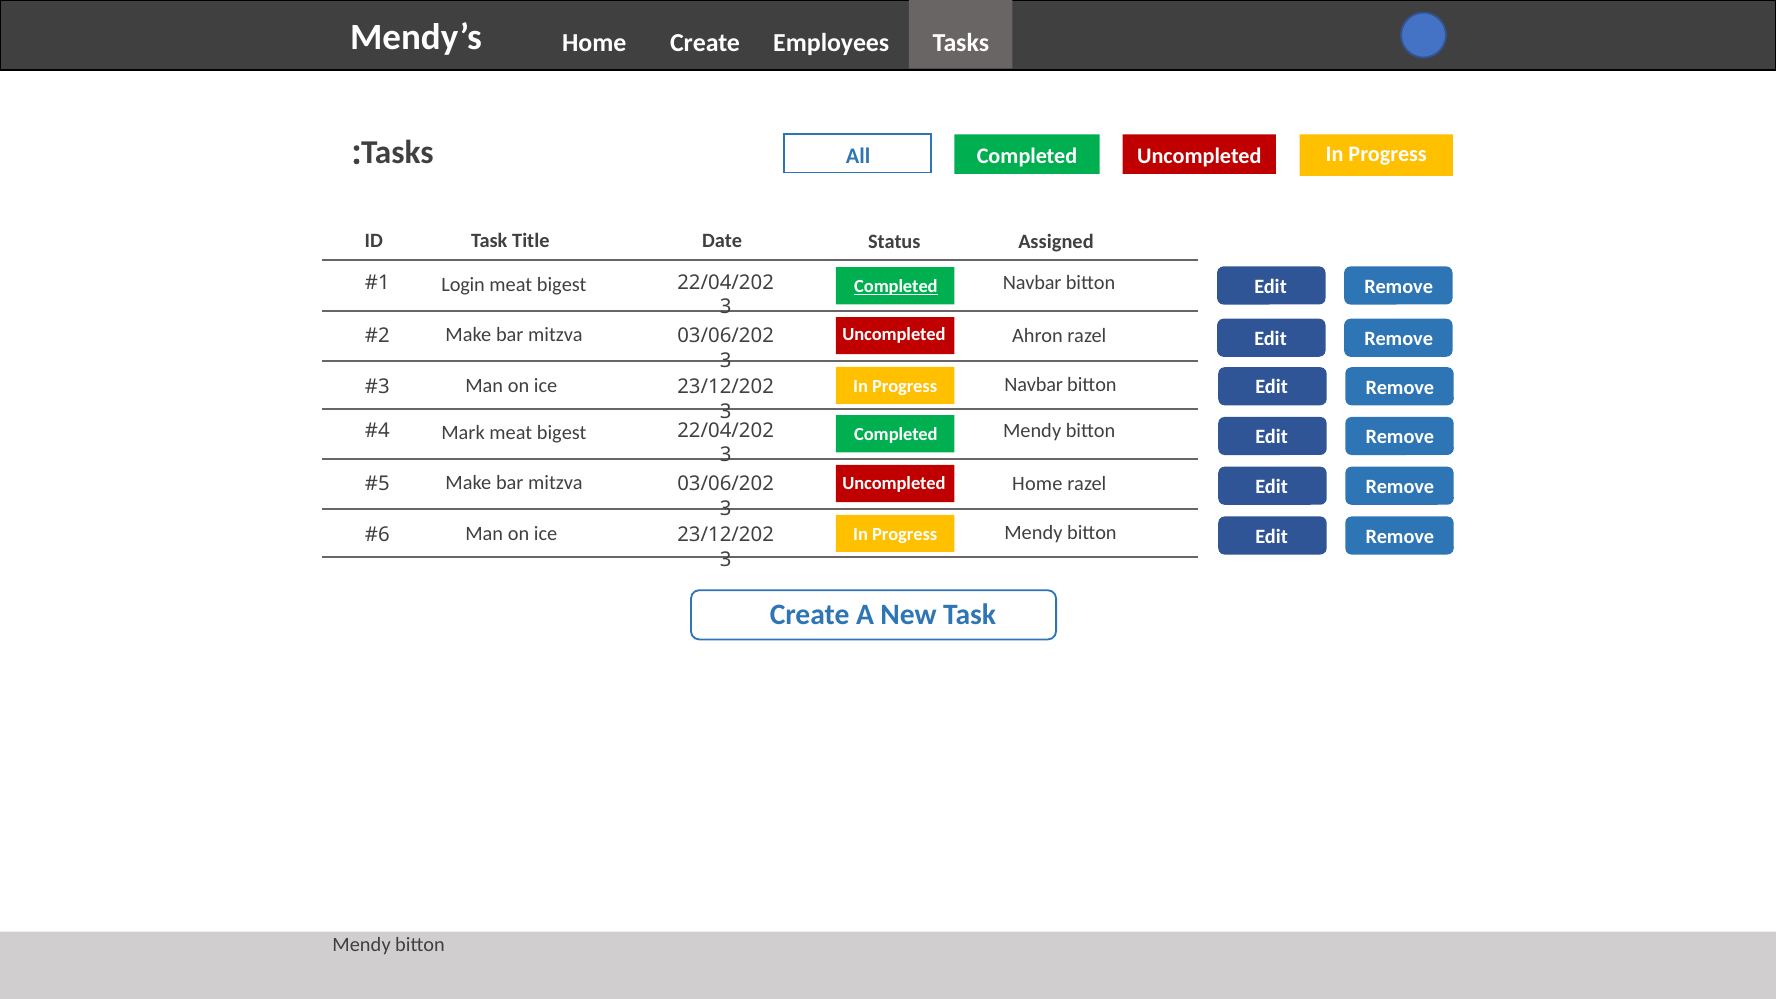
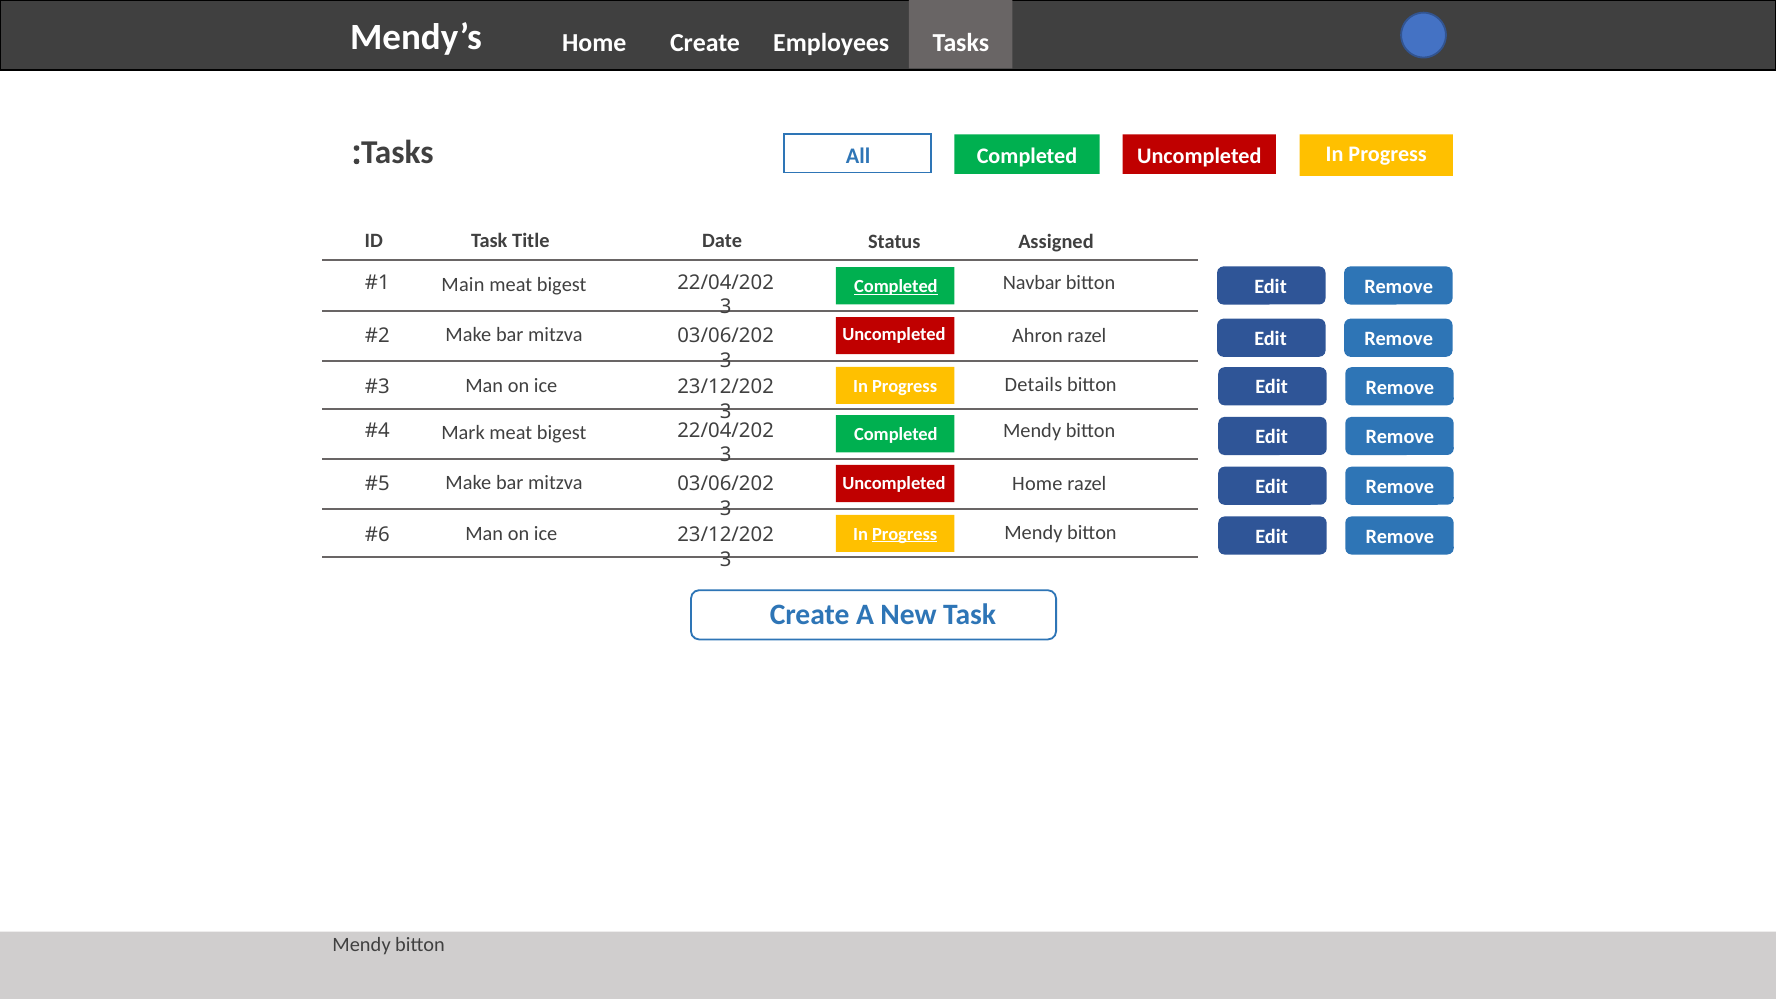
Login: Login -> Main
Navbar at (1034, 385): Navbar -> Details
Progress at (905, 534) underline: none -> present
